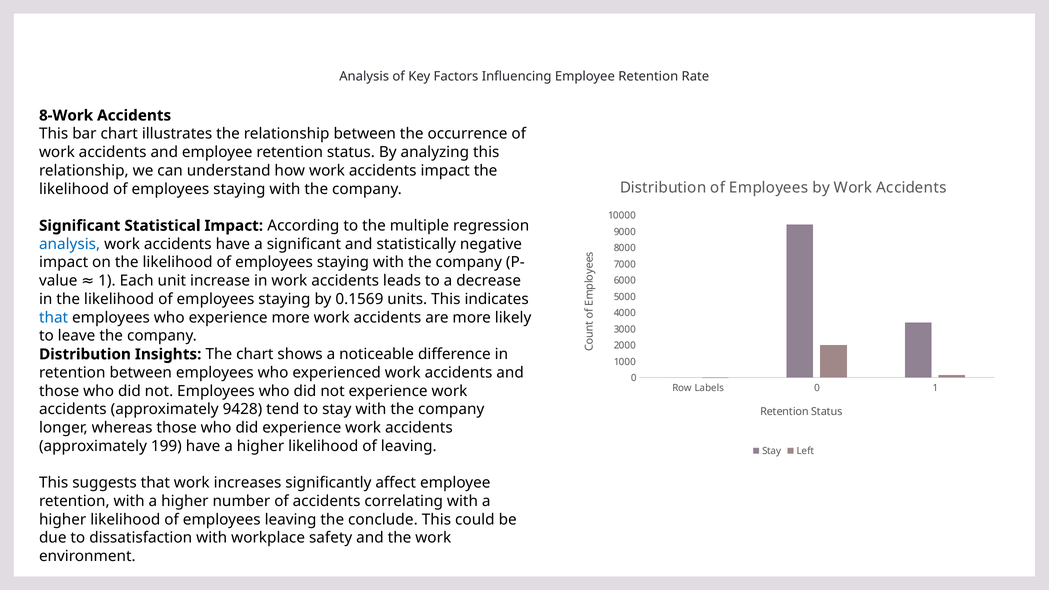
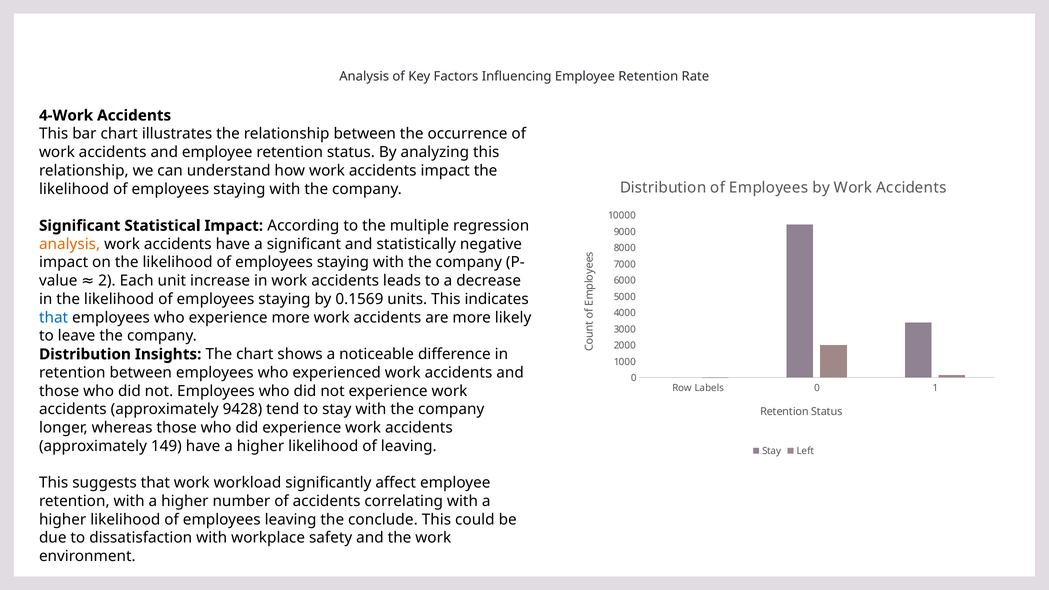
8-Work: 8-Work -> 4-Work
analysis at (70, 244) colour: blue -> orange
1 at (107, 281): 1 -> 2
199: 199 -> 149
increases: increases -> workload
